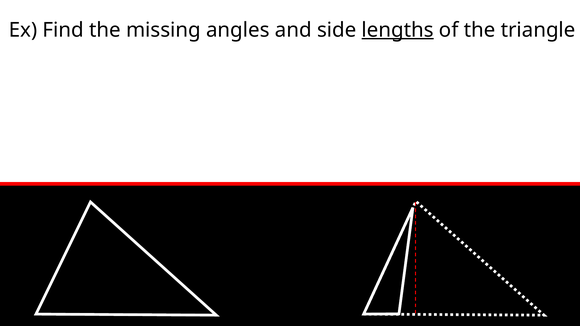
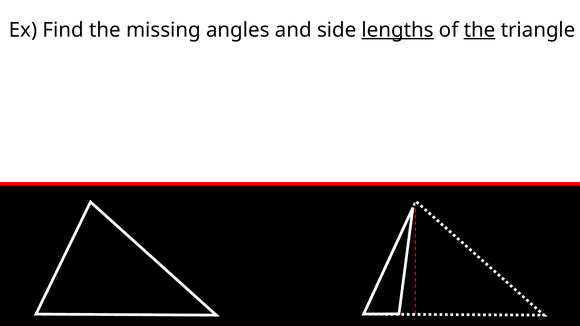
the at (480, 30) underline: none -> present
